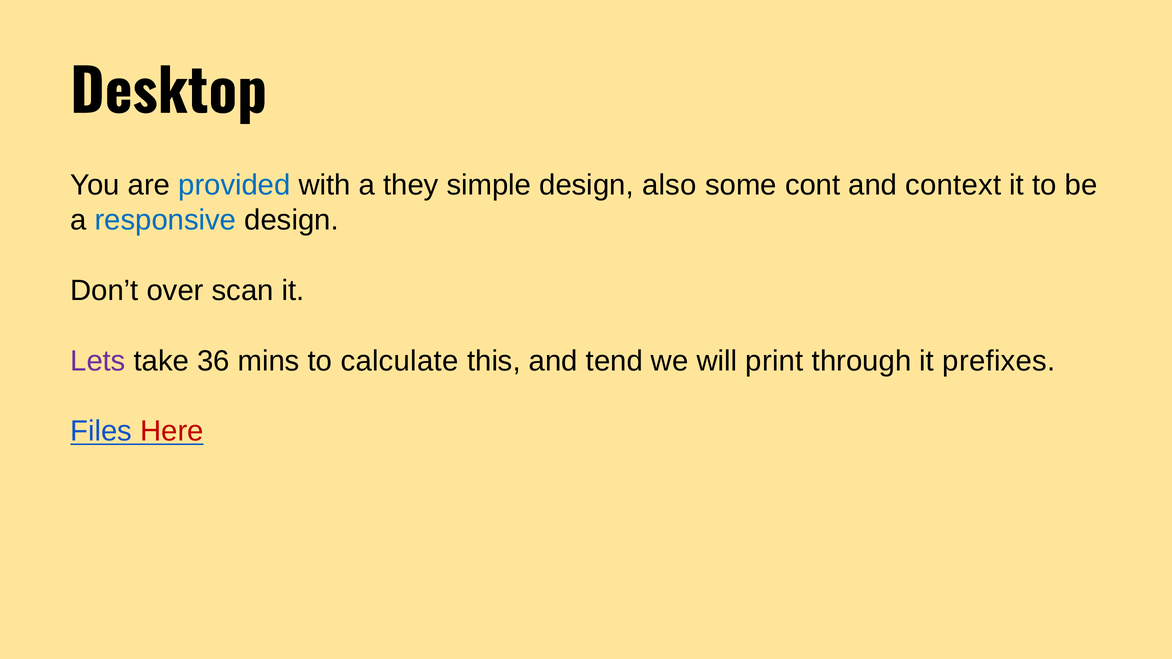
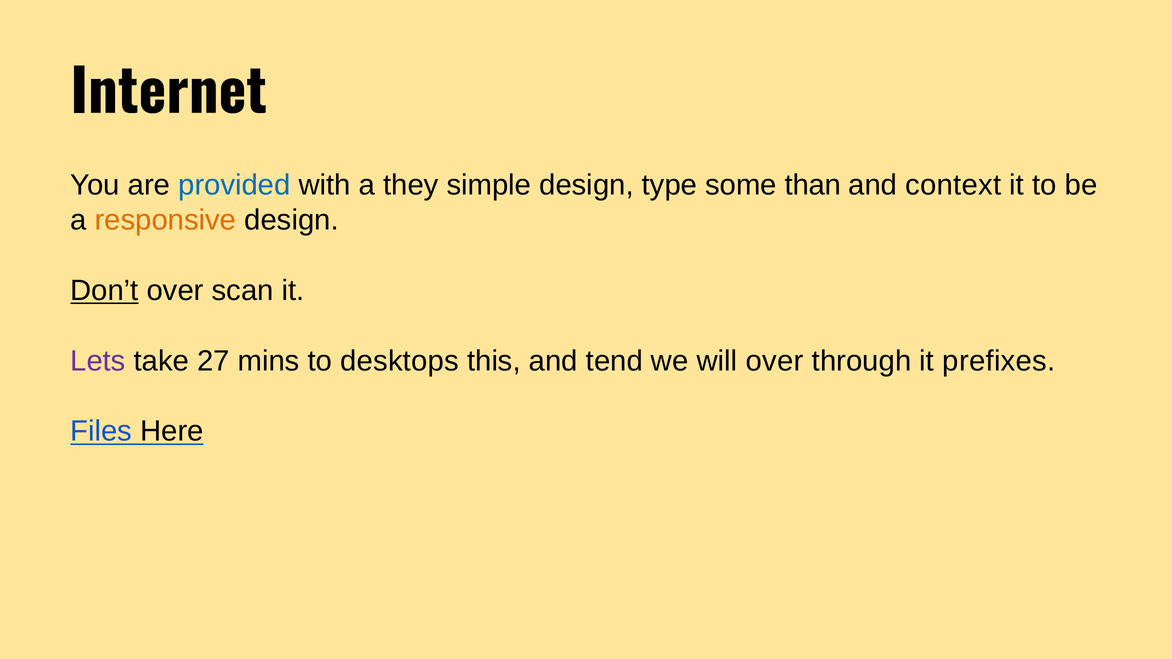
Desktop: Desktop -> Internet
also: also -> type
cont: cont -> than
responsive colour: blue -> orange
Don’t underline: none -> present
36: 36 -> 27
calculate: calculate -> desktops
will print: print -> over
Here colour: red -> black
